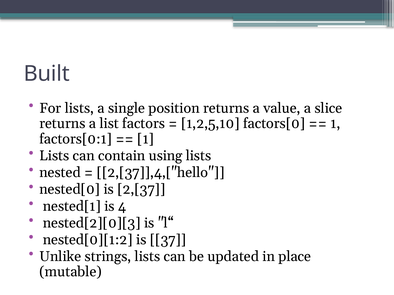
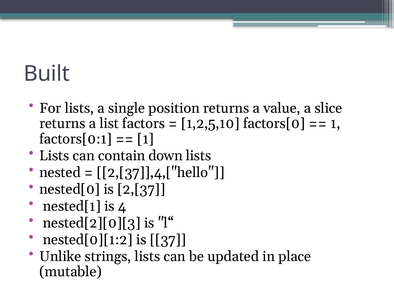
using: using -> down
